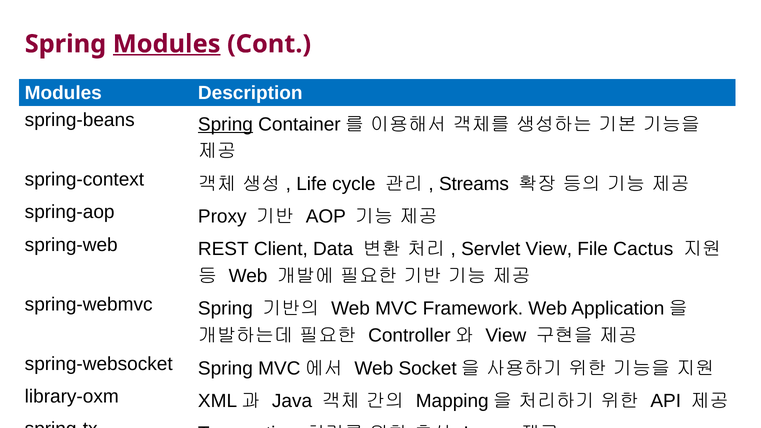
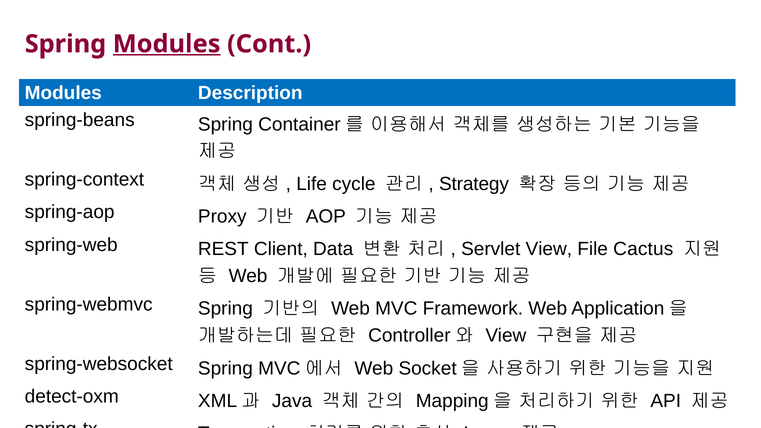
Spring at (225, 124) underline: present -> none
Streams: Streams -> Strategy
library-oxm: library-oxm -> detect-oxm
